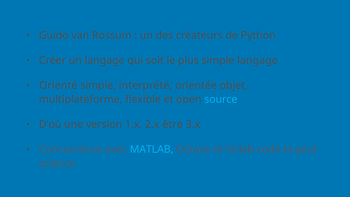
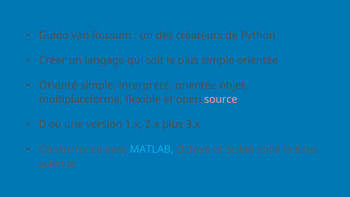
simple langage: langage -> orientée
source colour: light blue -> pink
2.x être: être -> plus
peut: peut -> sites
